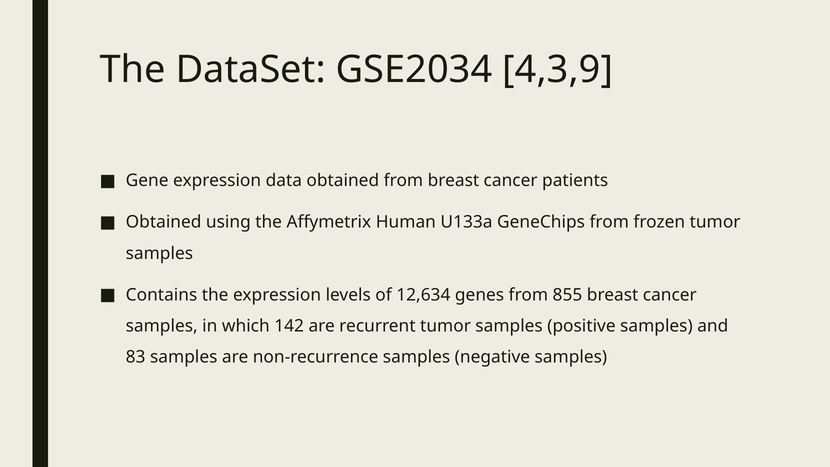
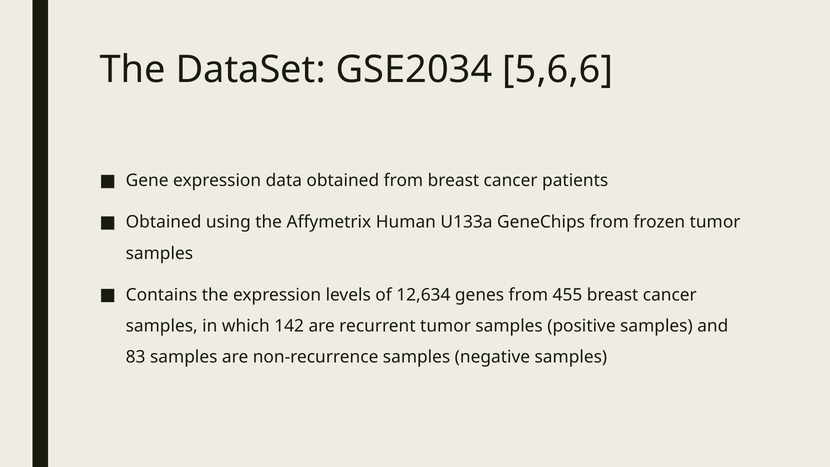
4,3,9: 4,3,9 -> 5,6,6
855: 855 -> 455
